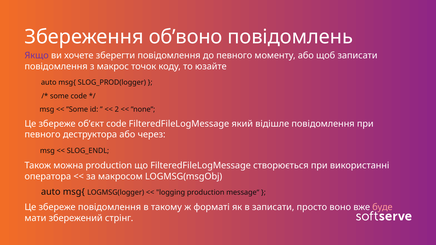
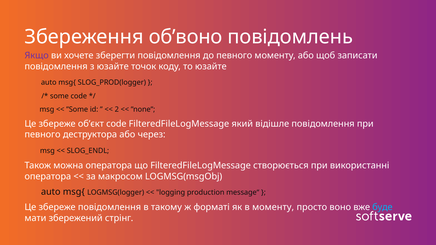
з макрос: макрос -> юзайте
можна production: production -> оператора
в записати: записати -> моменту
буде colour: pink -> light blue
